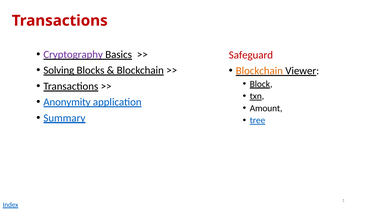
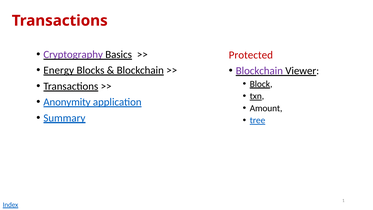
Safeguard: Safeguard -> Protected
Solving: Solving -> Energy
Blockchain at (259, 71) colour: orange -> purple
